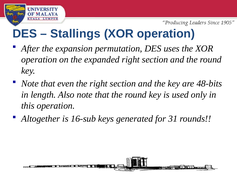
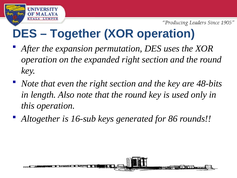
Stallings: Stallings -> Together
31: 31 -> 86
